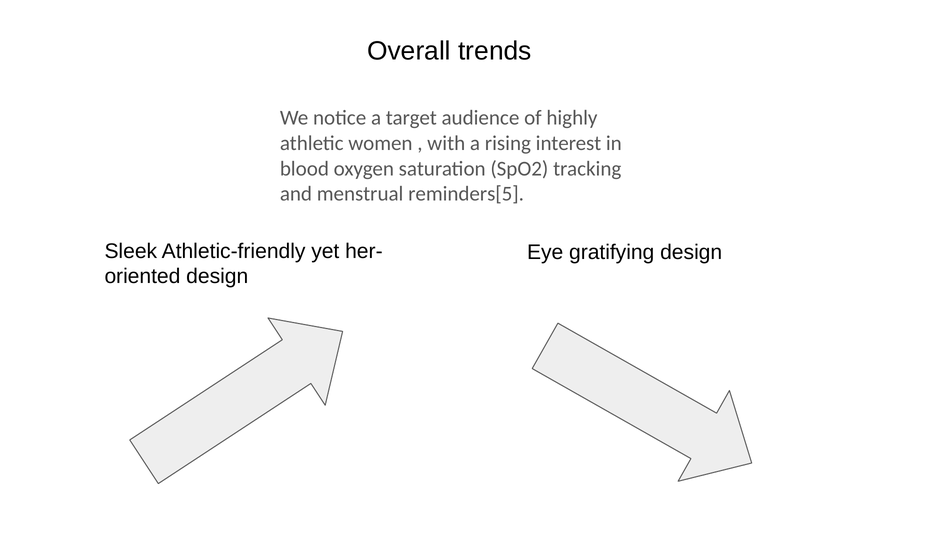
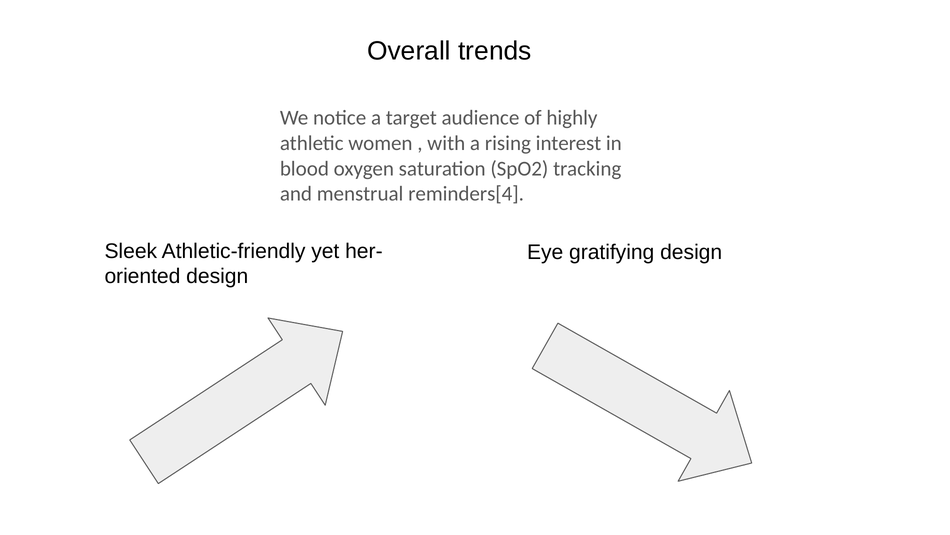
reminders[5: reminders[5 -> reminders[4
